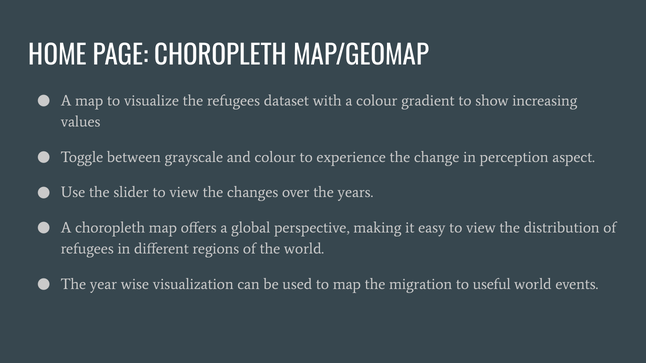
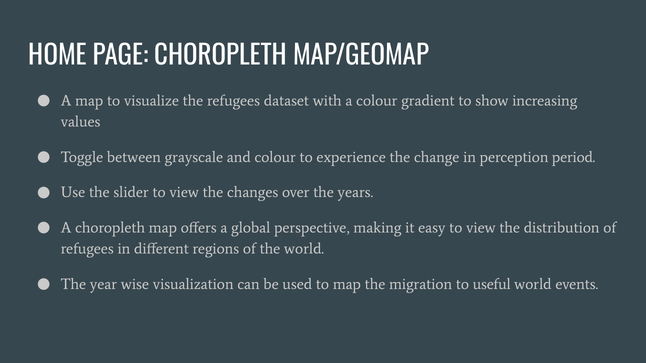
aspect: aspect -> period
